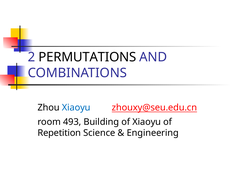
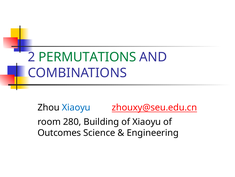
PERMUTATIONS colour: black -> green
493: 493 -> 280
Repetition: Repetition -> Outcomes
